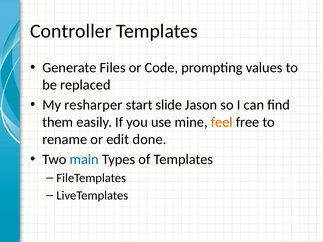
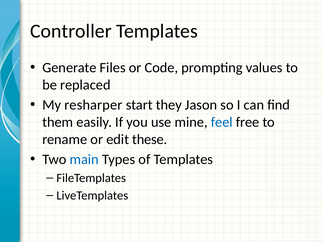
slide: slide -> they
feel colour: orange -> blue
done: done -> these
